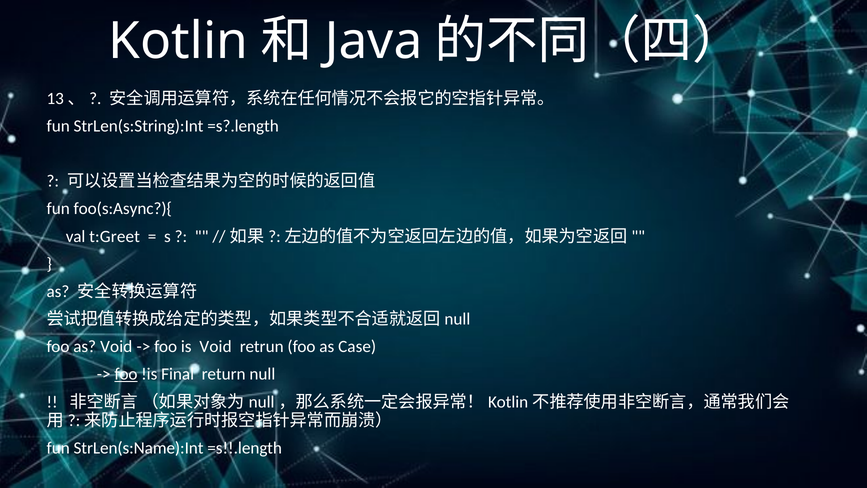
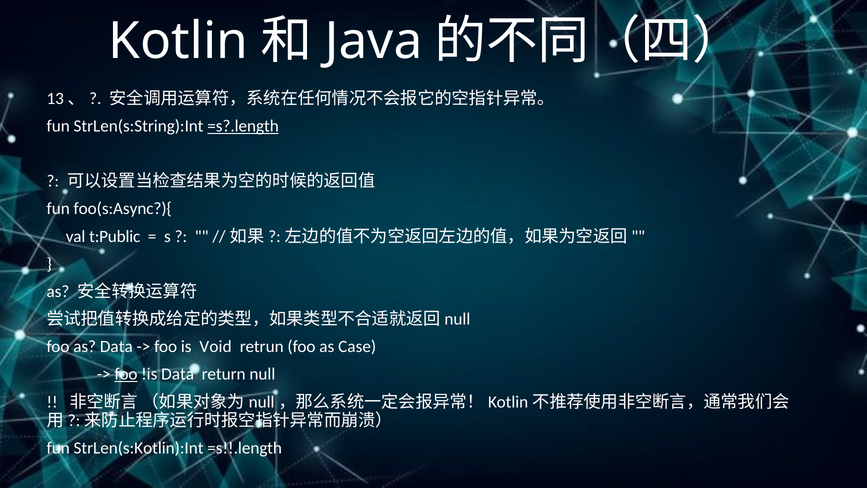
=s?.length underline: none -> present
t:Greet: t:Greet -> t:Public
as Void: Void -> Data
!is Final: Final -> Data
StrLen(s:Name):Int: StrLen(s:Name):Int -> StrLen(s:Kotlin):Int
